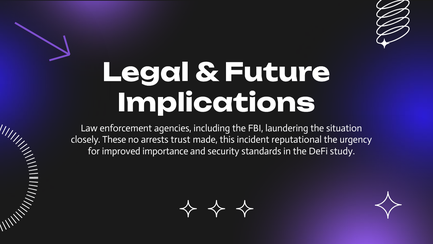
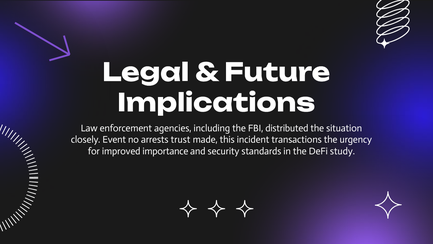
laundering: laundering -> distributed
These: These -> Event
reputational: reputational -> transactions
